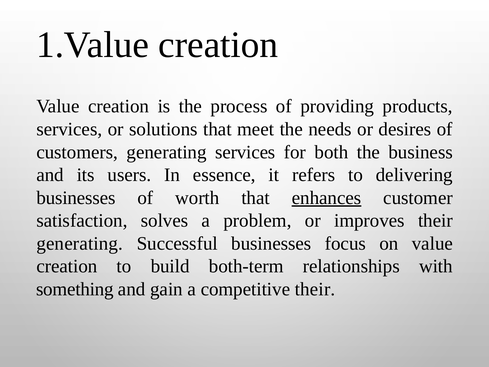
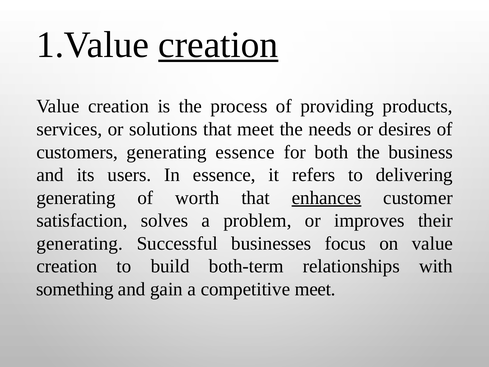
creation at (218, 45) underline: none -> present
generating services: services -> essence
businesses at (76, 198): businesses -> generating
competitive their: their -> meet
